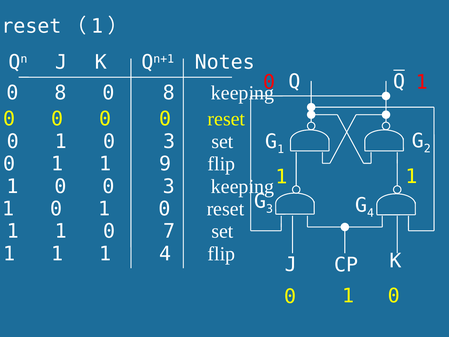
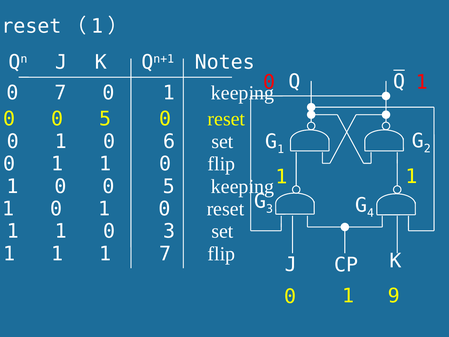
8 at (61, 93): 8 -> 7
8 at (169, 93): 8 -> 1
0 at (105, 119): 0 -> 5
1 0 3: 3 -> 6
0 1 1 9: 9 -> 0
1 0 0 3: 3 -> 5
0 7: 7 -> 3
1 4: 4 -> 7
0 at (394, 296): 0 -> 9
